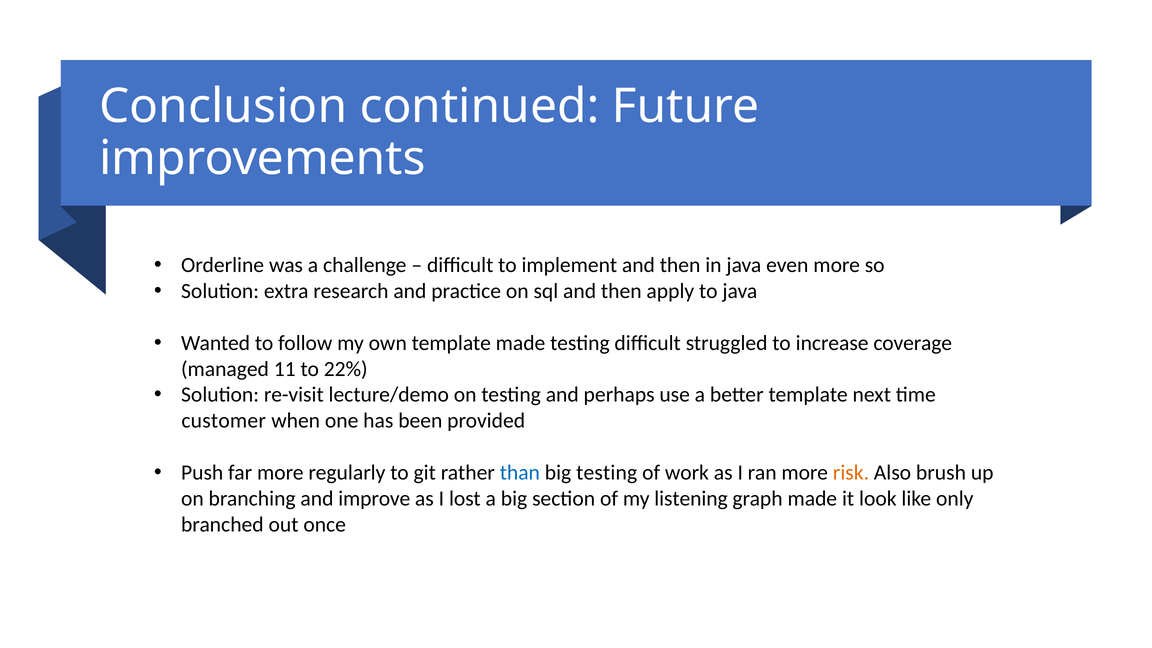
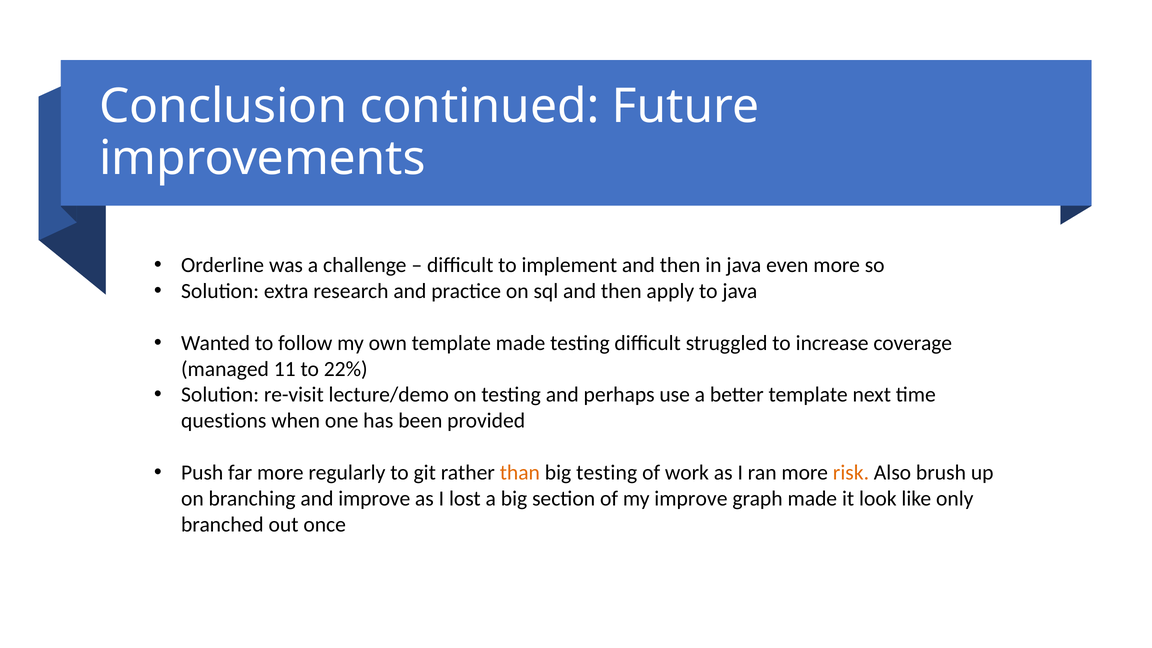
customer: customer -> questions
than colour: blue -> orange
my listening: listening -> improve
